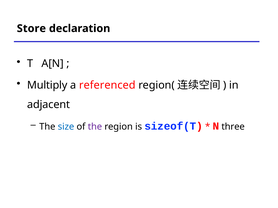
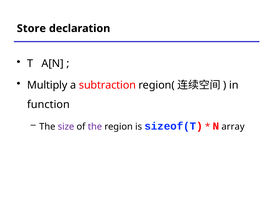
referenced: referenced -> subtraction
adjacent: adjacent -> function
size colour: blue -> purple
three: three -> array
